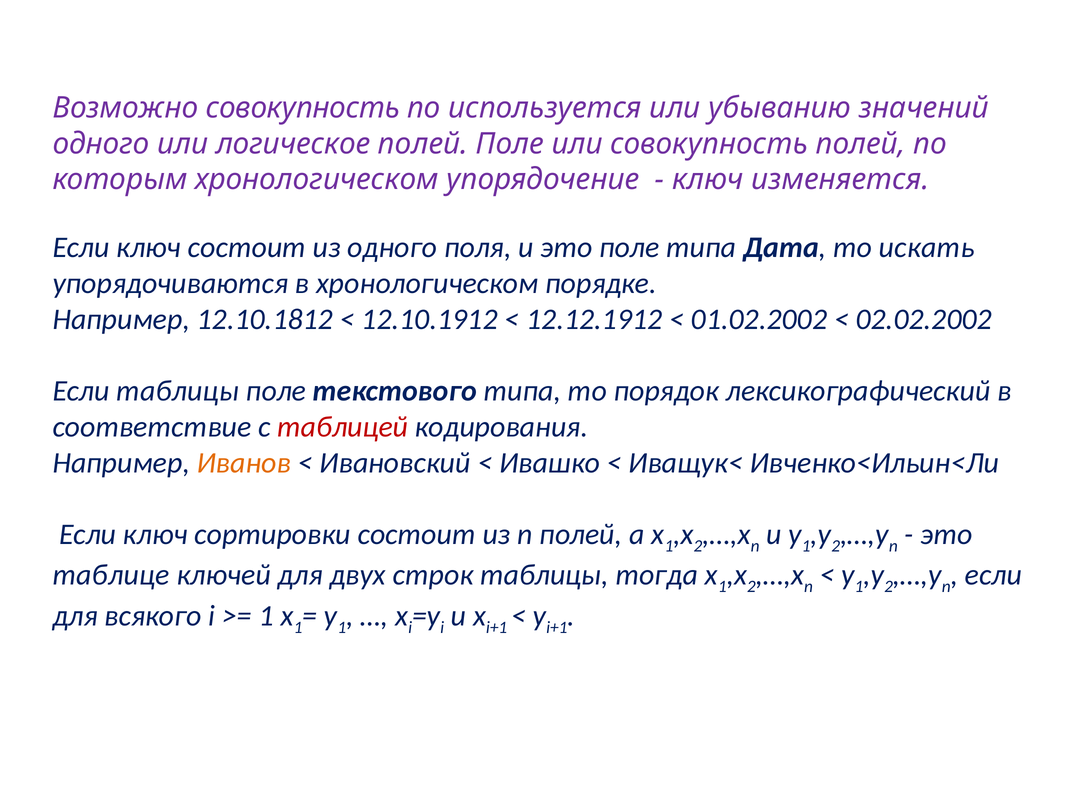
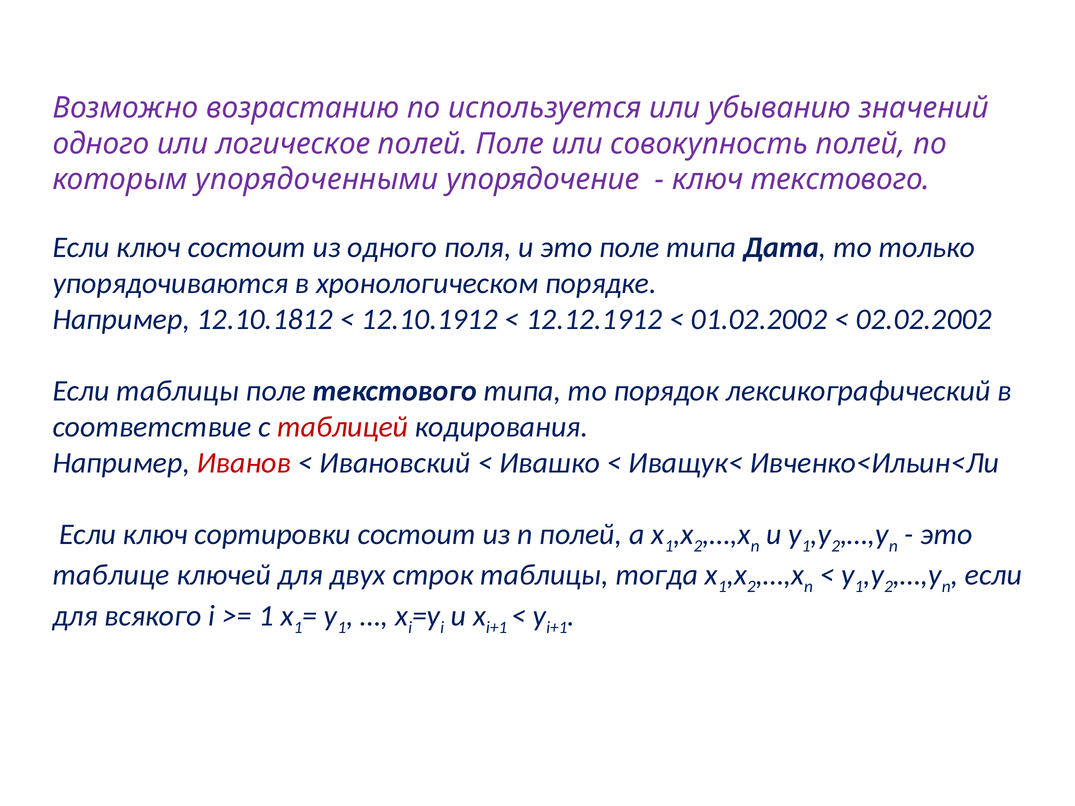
Возможно совокупность: совокупность -> возрастанию
которым хронологическом: хронологическом -> упорядоченными
ключ изменяется: изменяется -> текстового
искать: искать -> только
Иванов colour: orange -> red
